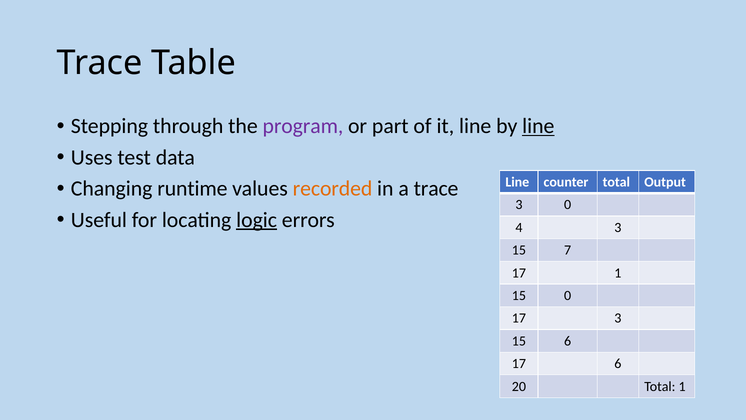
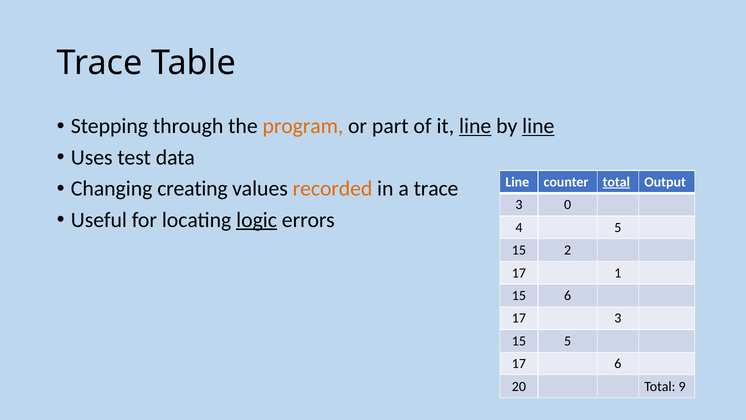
program colour: purple -> orange
line at (475, 126) underline: none -> present
total at (616, 182) underline: none -> present
runtime: runtime -> creating
4 3: 3 -> 5
7: 7 -> 2
15 0: 0 -> 6
15 6: 6 -> 5
Total 1: 1 -> 9
